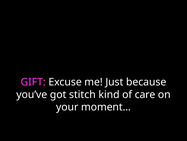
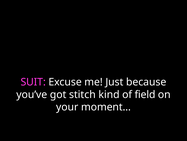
GIFT: GIFT -> SUIT
care: care -> field
